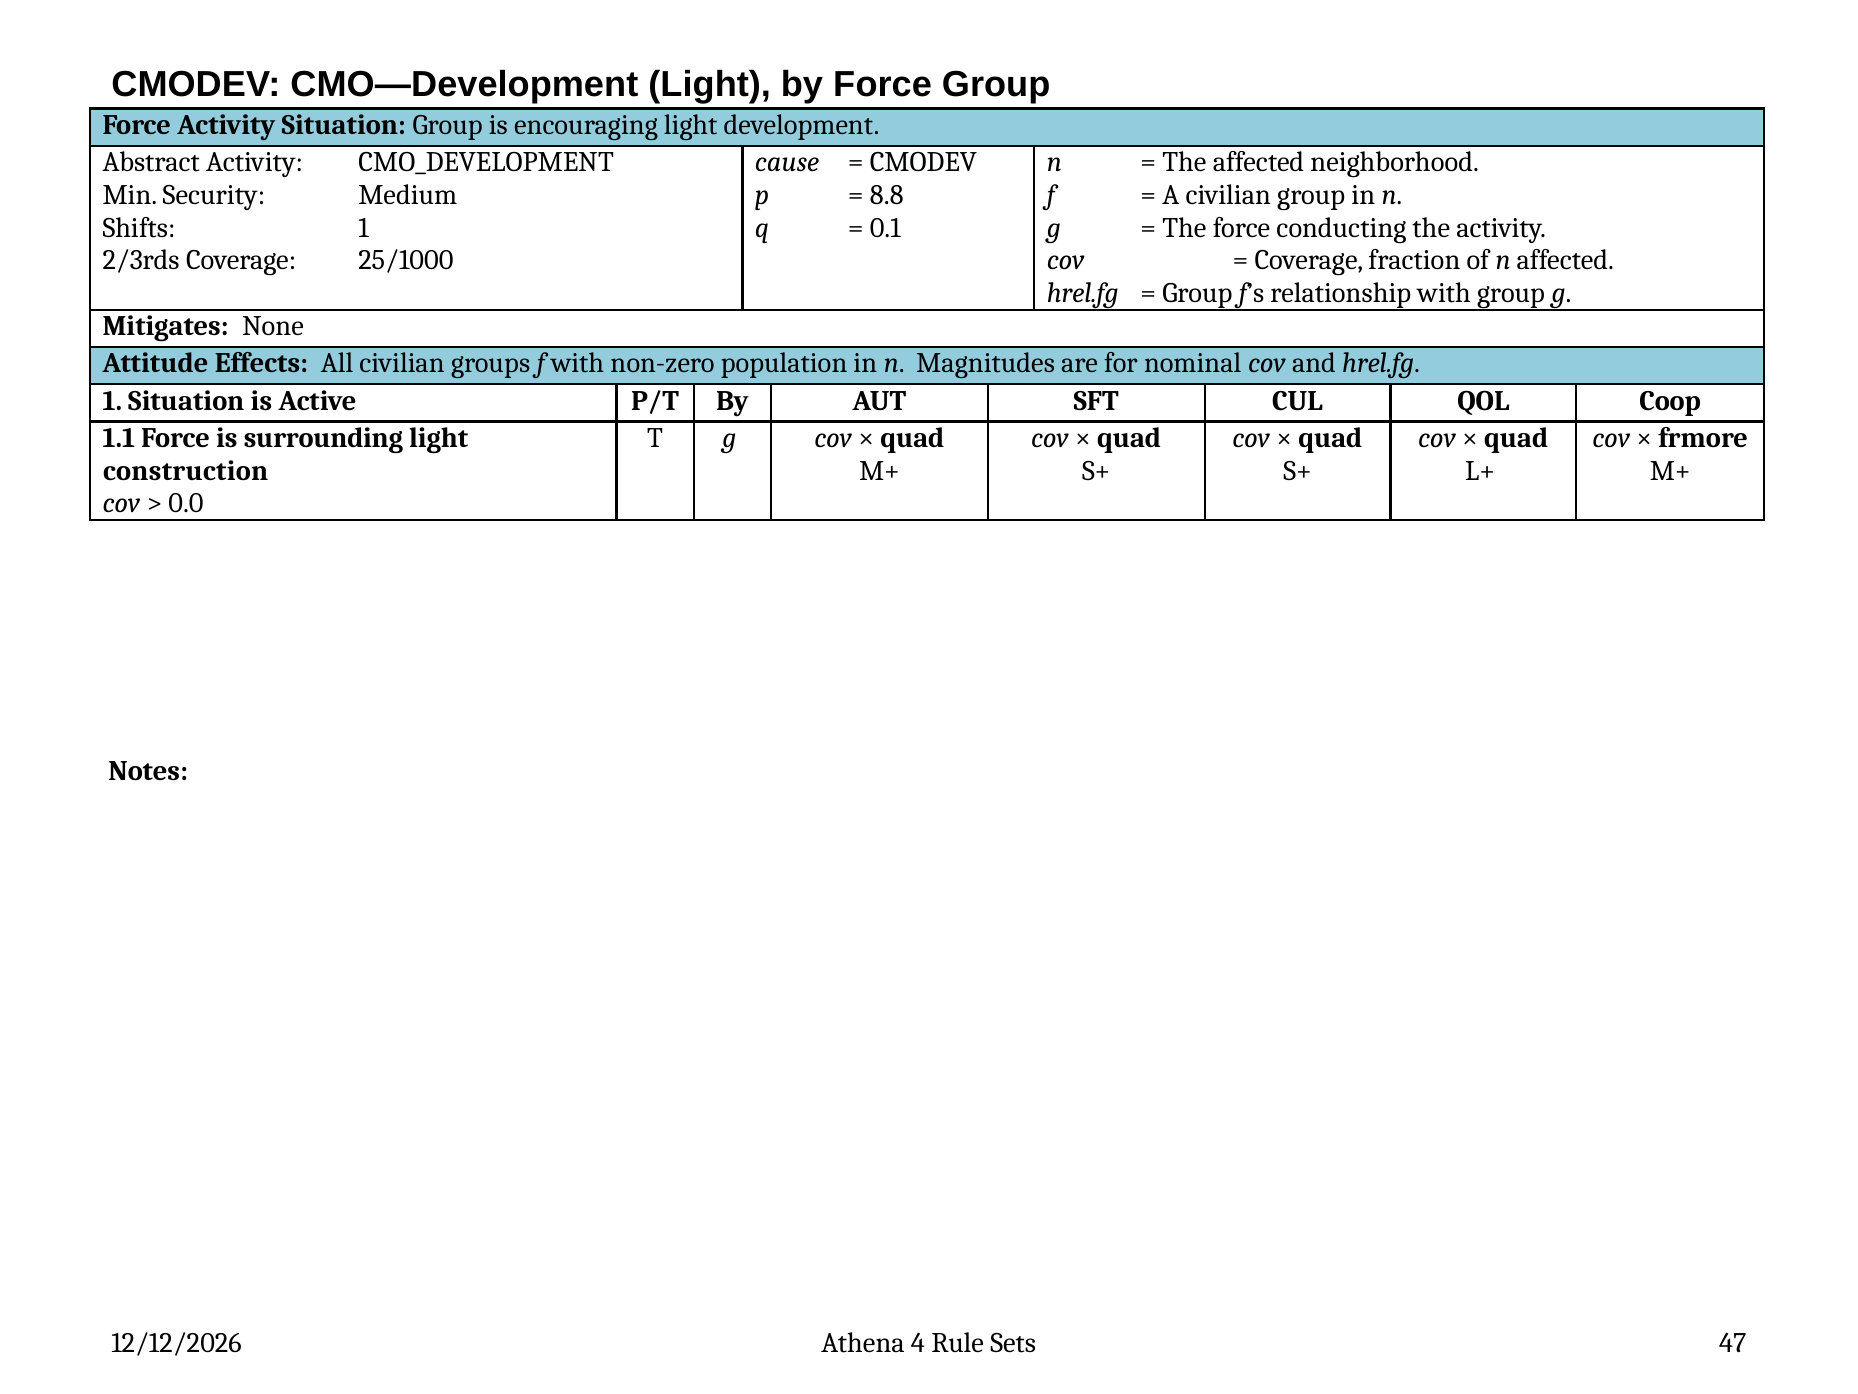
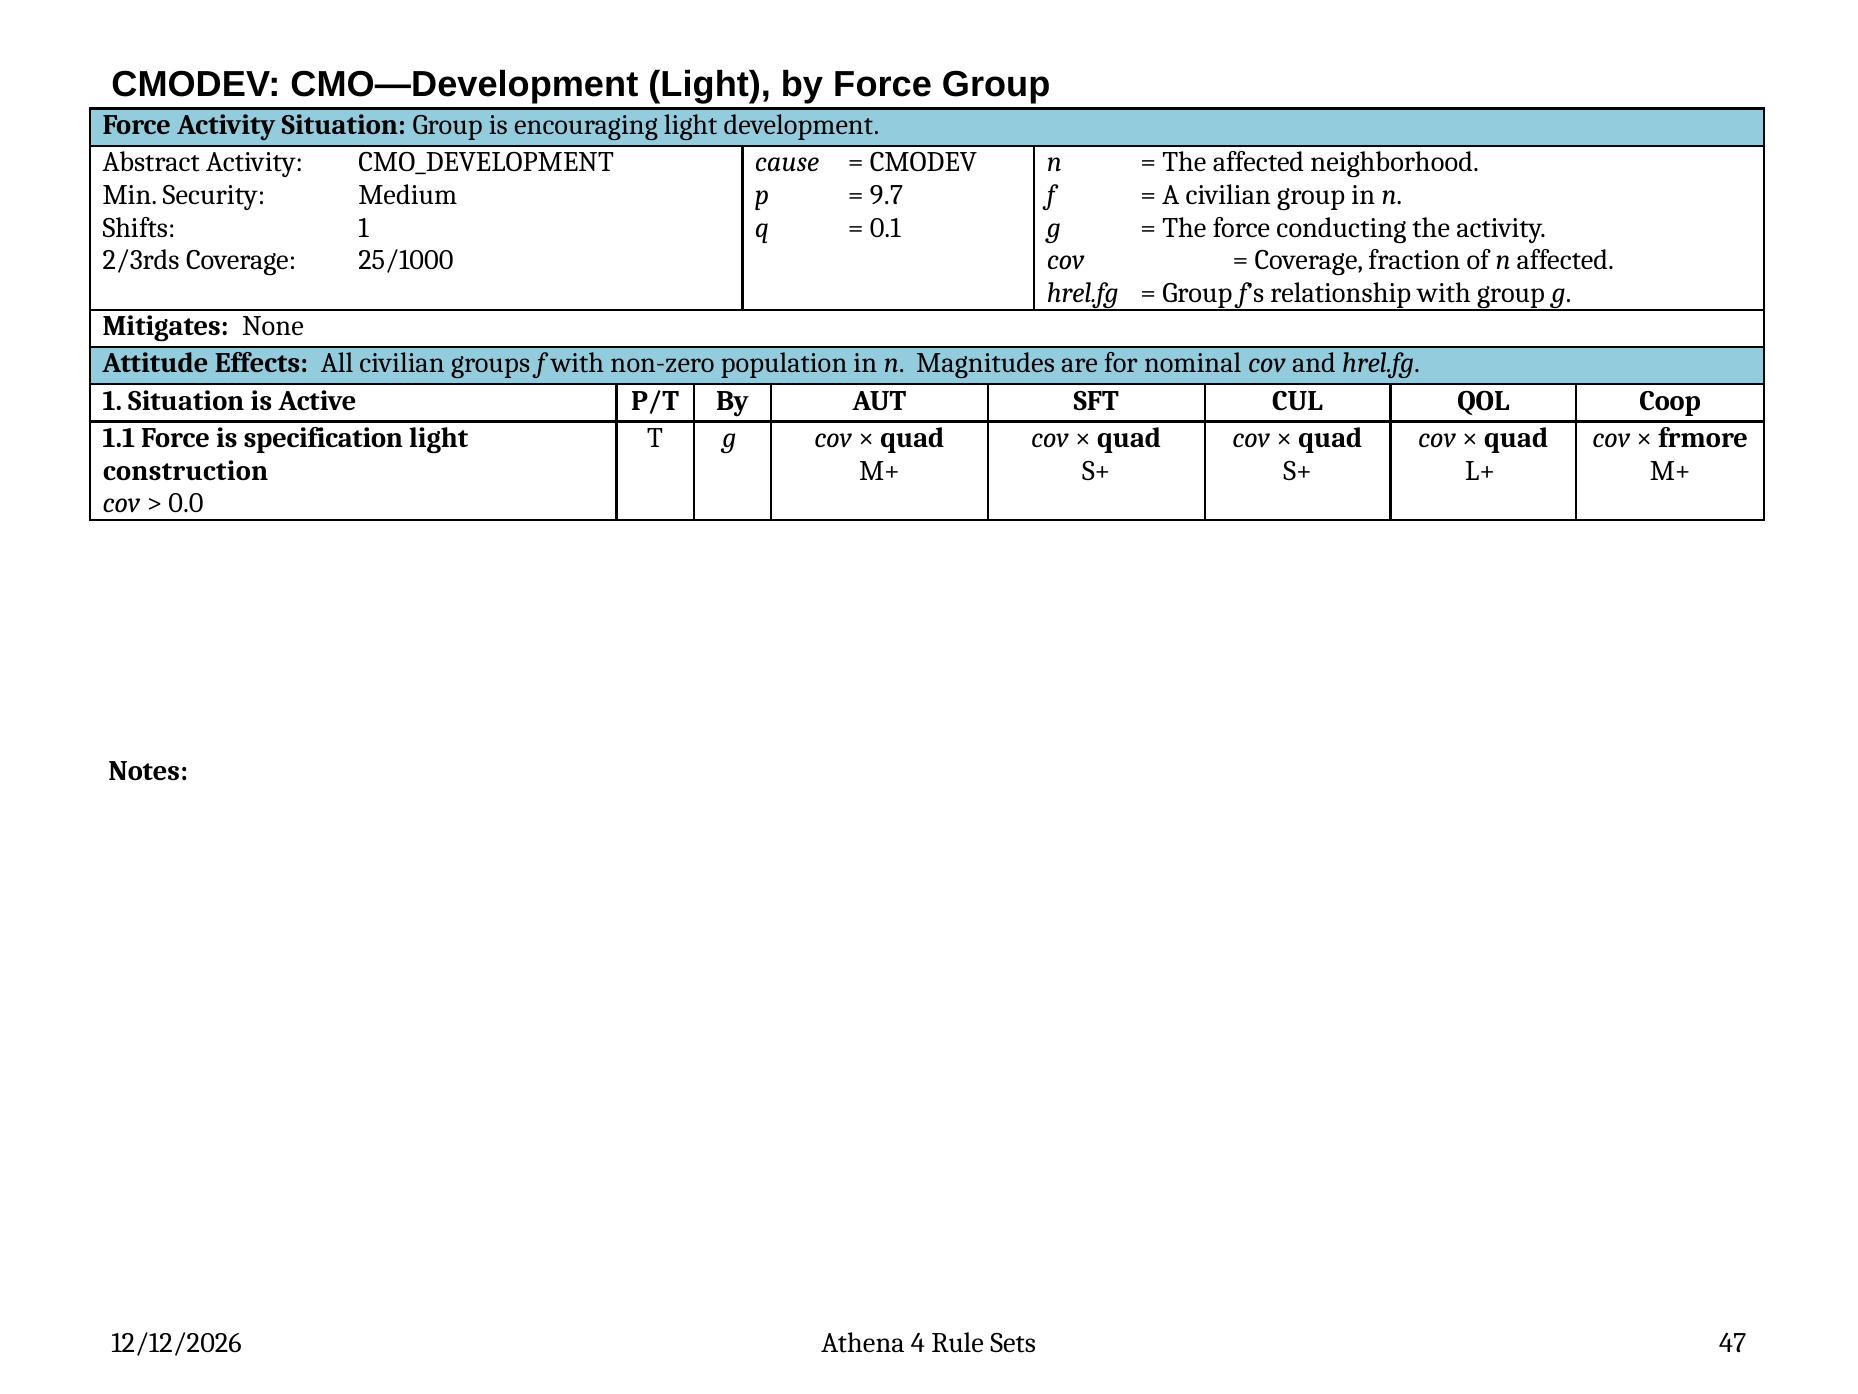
8.8: 8.8 -> 9.7
surrounding: surrounding -> specification
